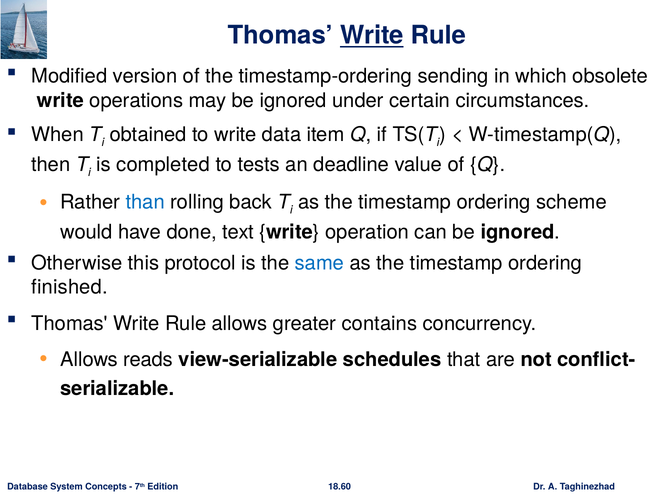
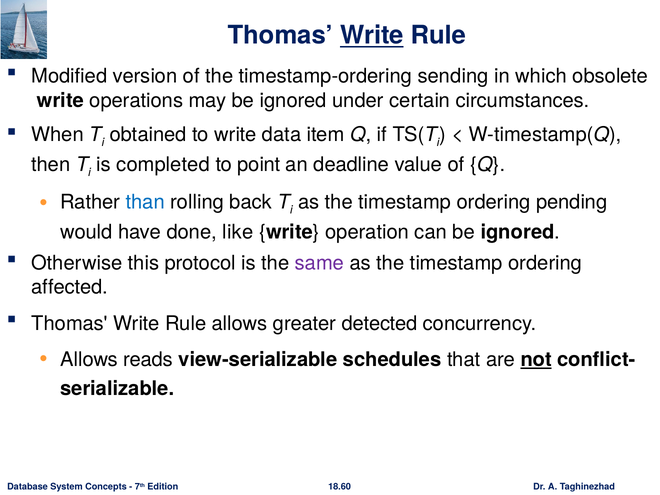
tests: tests -> point
scheme: scheme -> pending
text: text -> like
same colour: blue -> purple
finished: finished -> affected
contains: contains -> detected
not underline: none -> present
